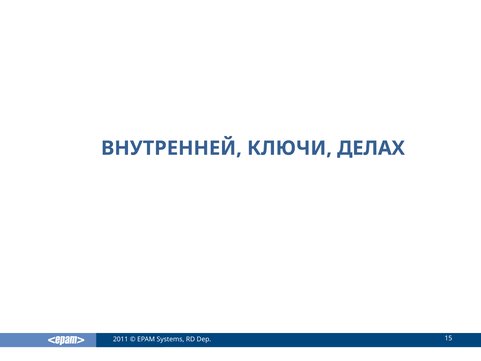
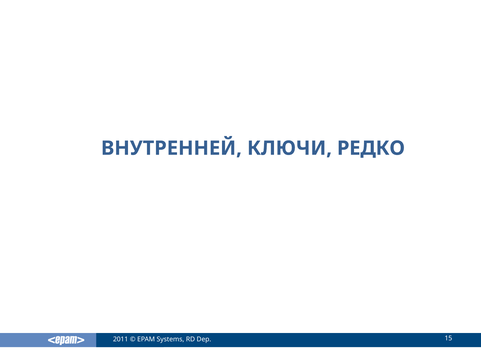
ДЕЛАХ: ДЕЛАХ -> РЕДКО
